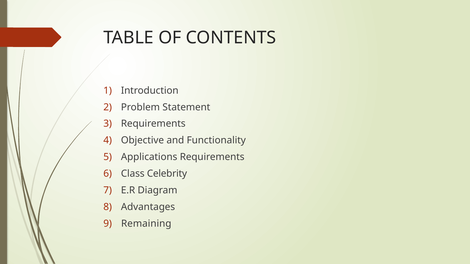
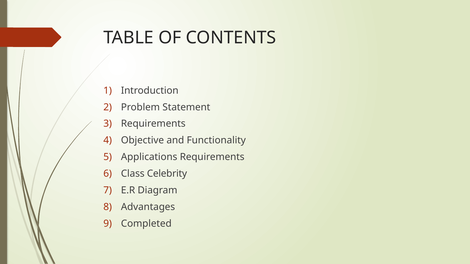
Remaining: Remaining -> Completed
